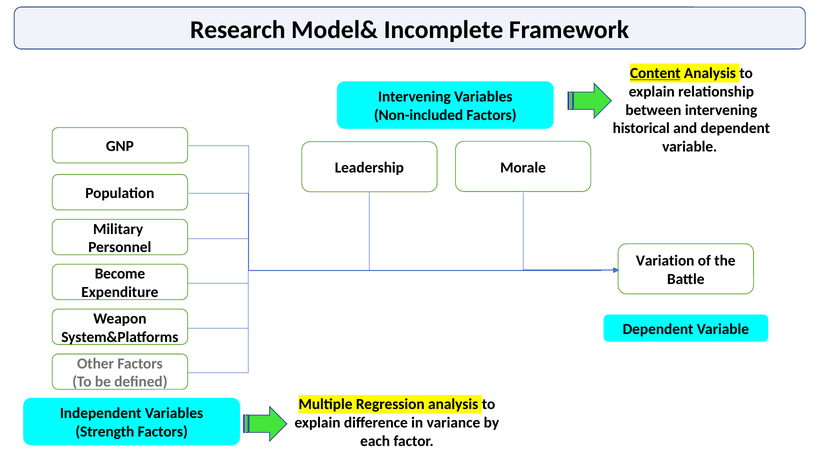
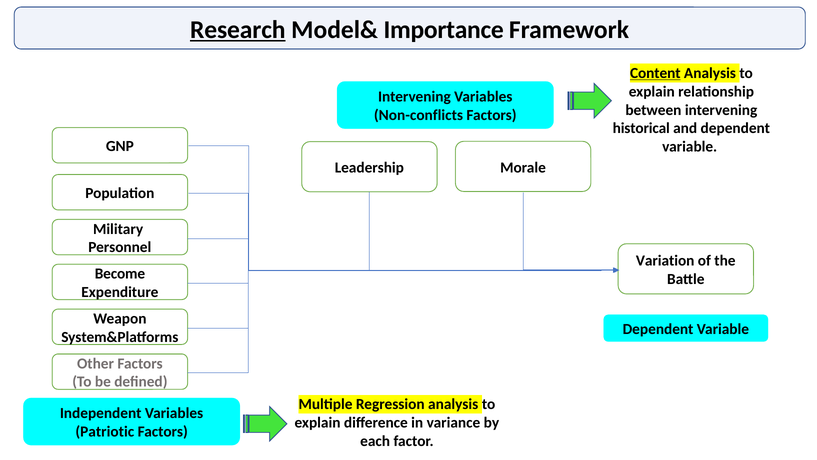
Research underline: none -> present
Incomplete: Incomplete -> Importance
Non-included: Non-included -> Non-conflicts
Strength: Strength -> Patriotic
